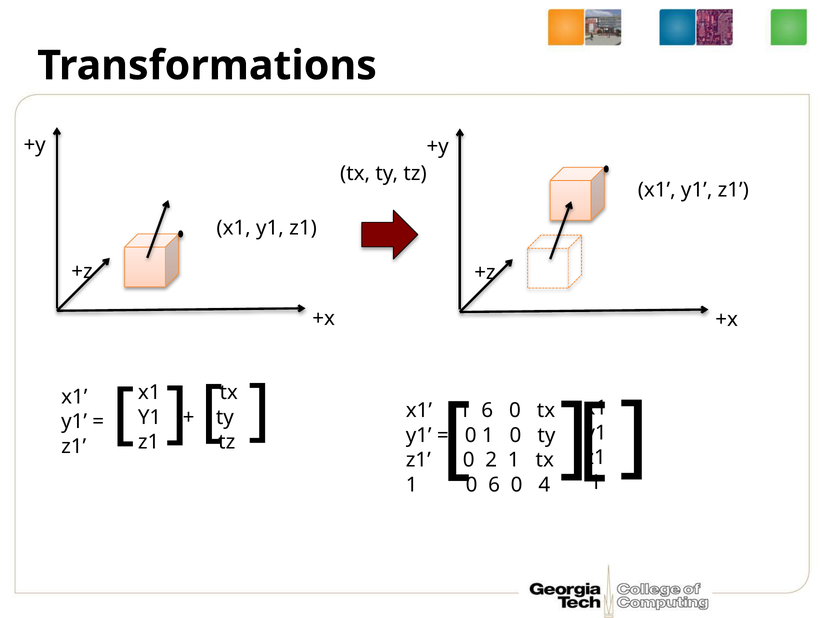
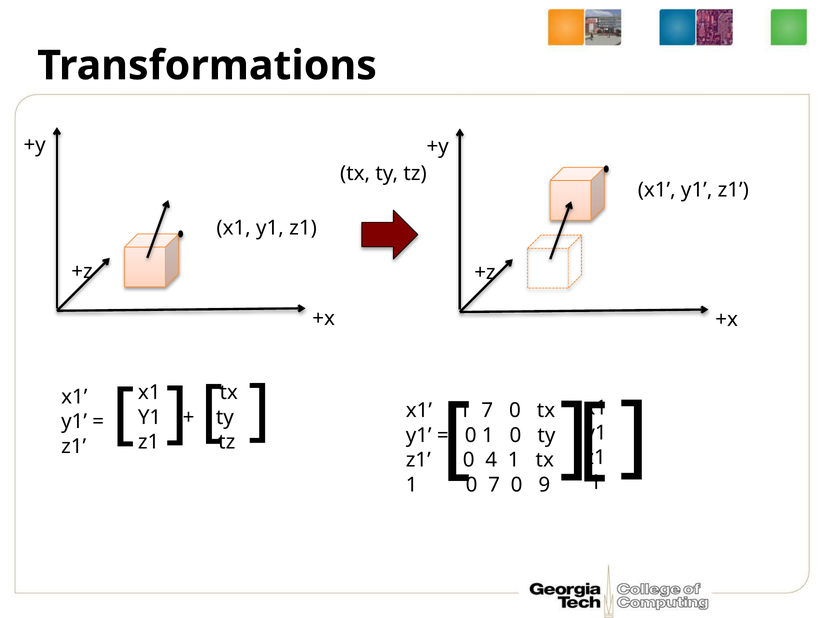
6 at (487, 411): 6 -> 7
2: 2 -> 4
6 at (494, 485): 6 -> 7
4: 4 -> 9
